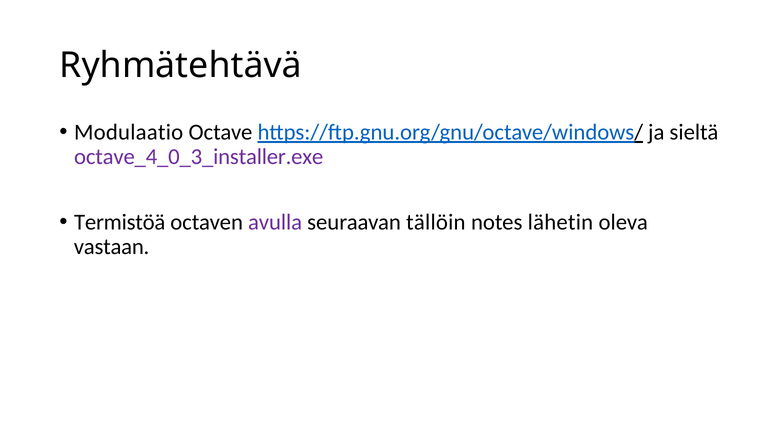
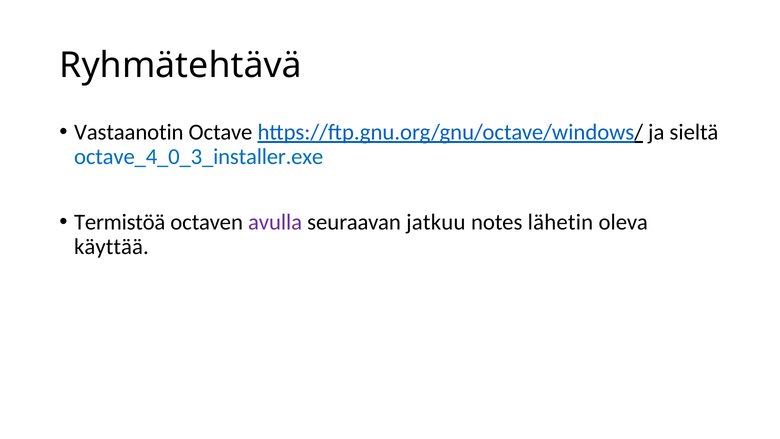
Modulaatio: Modulaatio -> Vastaanotin
octave_4_0_3_installer.exe colour: purple -> blue
tällöin: tällöin -> jatkuu
vastaan: vastaan -> käyttää
